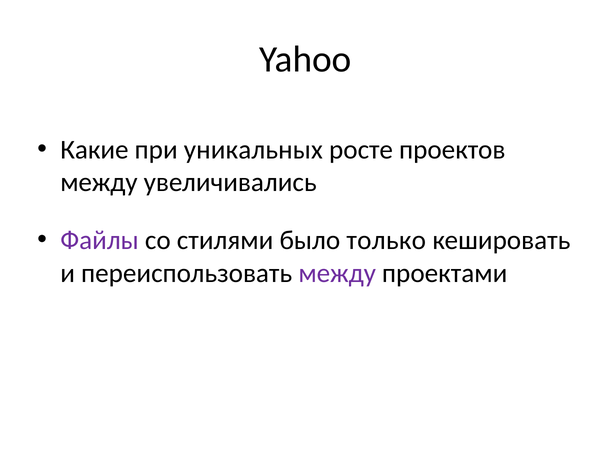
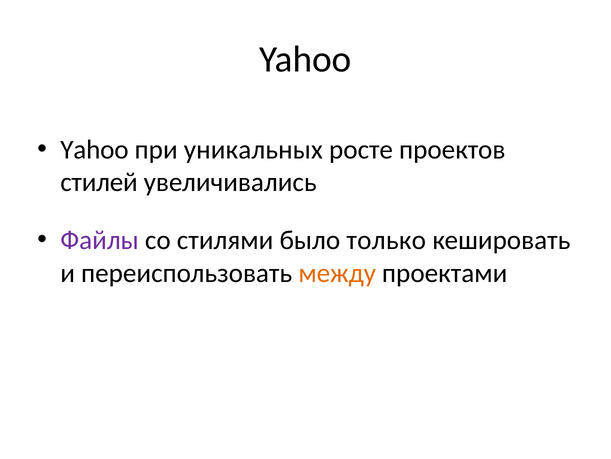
Какие at (94, 149): Какие -> Yahoo
между at (99, 182): между -> стилей
между at (337, 273) colour: purple -> orange
